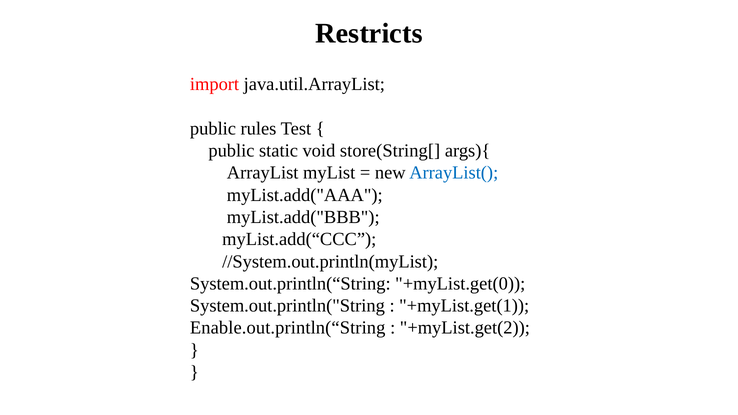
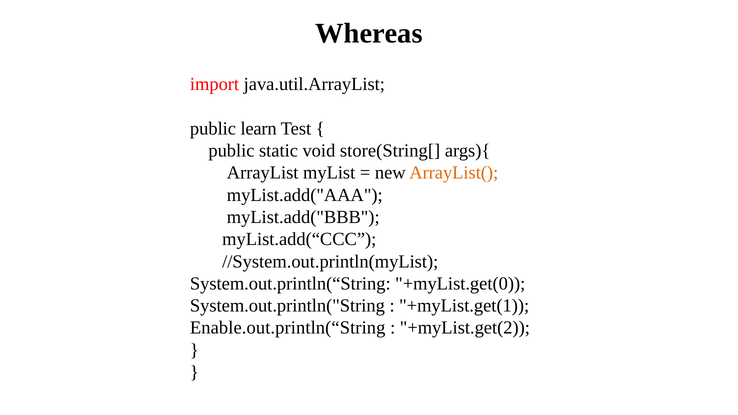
Restricts: Restricts -> Whereas
rules: rules -> learn
ArrayList( colour: blue -> orange
